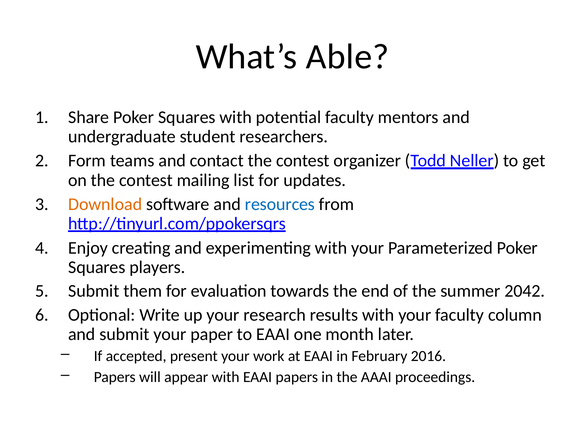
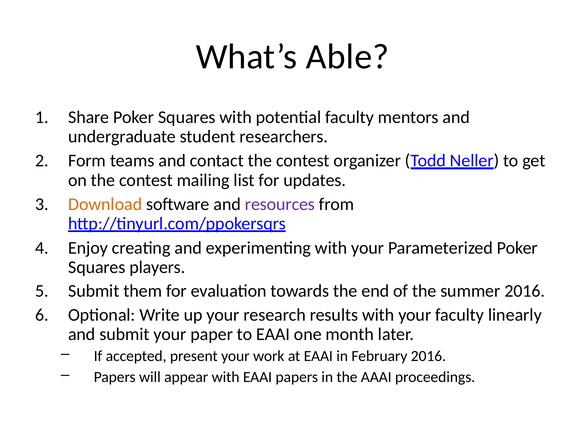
resources colour: blue -> purple
summer 2042: 2042 -> 2016
column: column -> linearly
